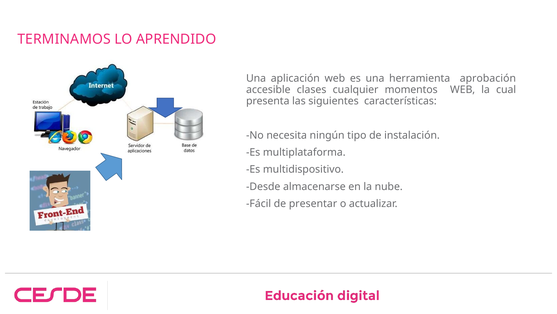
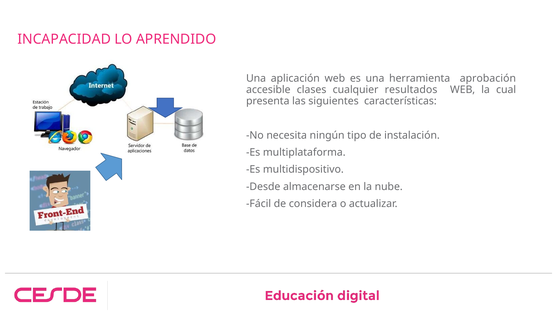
TERMINAMOS: TERMINAMOS -> INCAPACIDAD
momentos: momentos -> resultados
presentar: presentar -> considera
